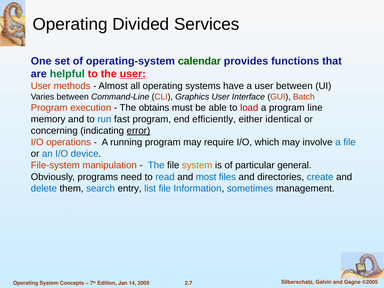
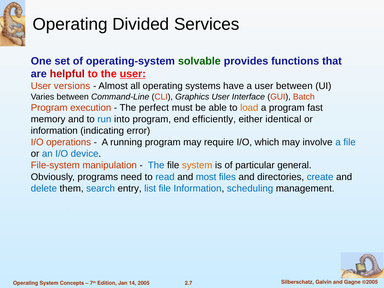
calendar: calendar -> solvable
helpful colour: green -> red
methods: methods -> versions
obtains: obtains -> perfect
load colour: red -> orange
line: line -> fast
fast: fast -> into
concerning at (54, 131): concerning -> information
error underline: present -> none
sometimes: sometimes -> scheduling
